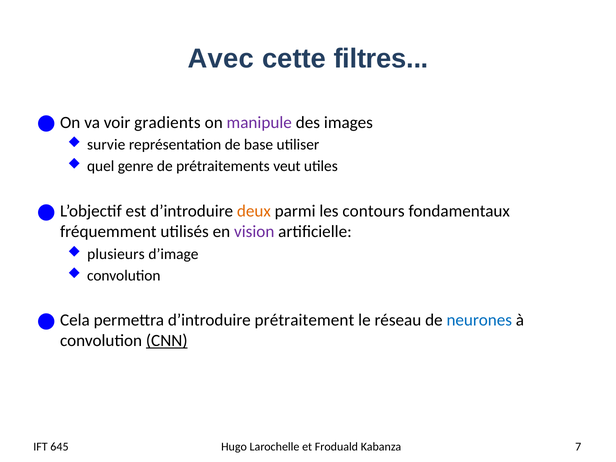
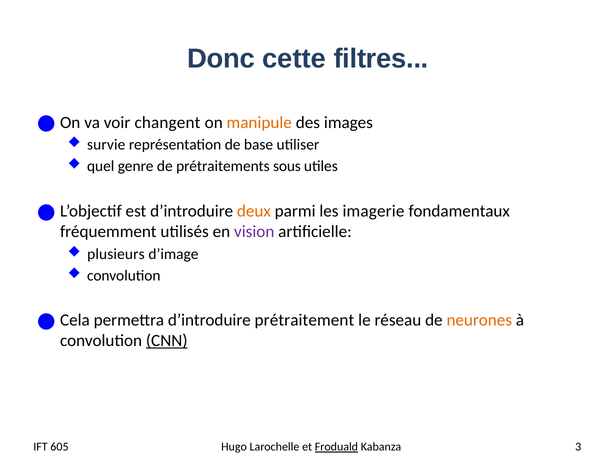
Avec: Avec -> Donc
gradients: gradients -> changent
manipule colour: purple -> orange
veut: veut -> sous
contours: contours -> imagerie
neurones colour: blue -> orange
645: 645 -> 605
Froduald underline: none -> present
7: 7 -> 3
